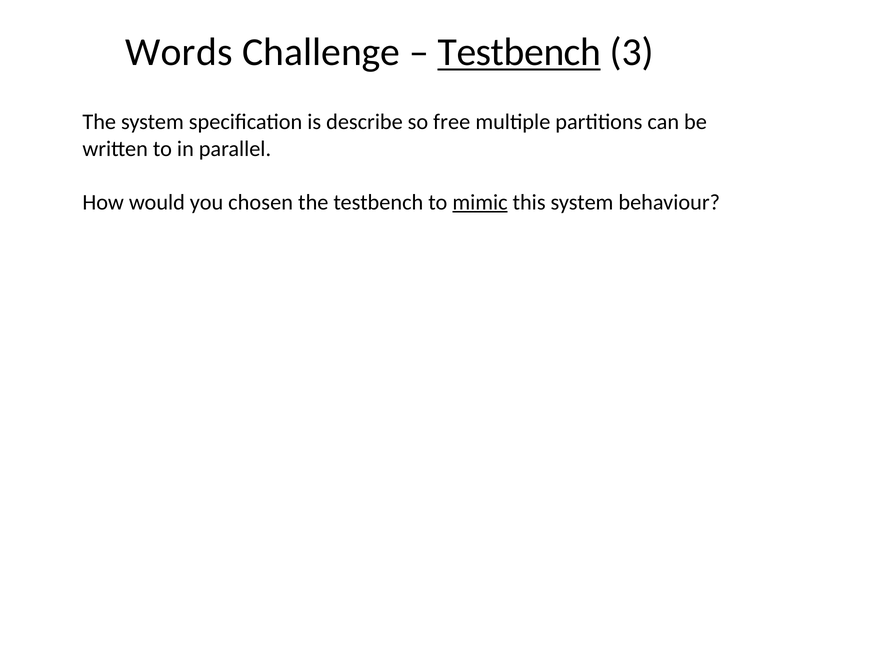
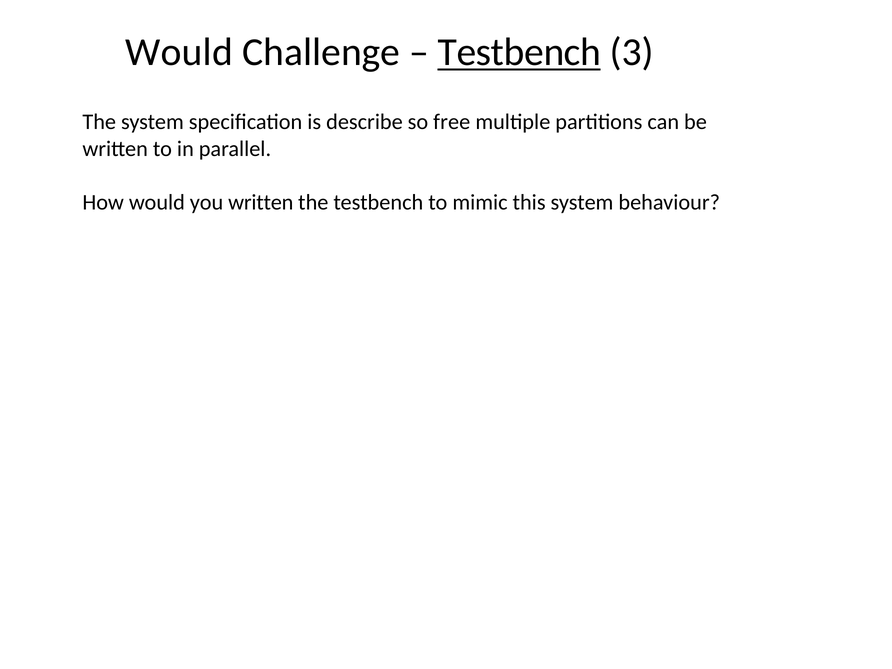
Words at (179, 52): Words -> Would
you chosen: chosen -> written
mimic underline: present -> none
